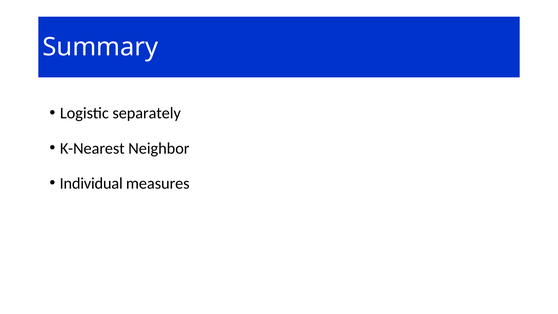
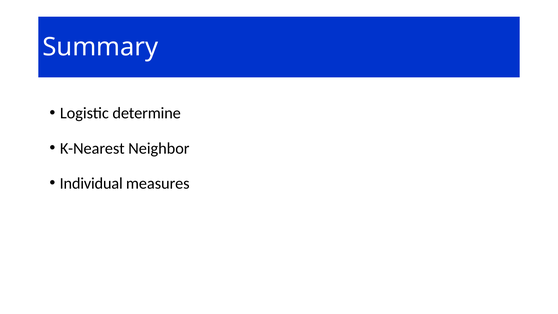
separately: separately -> determine
